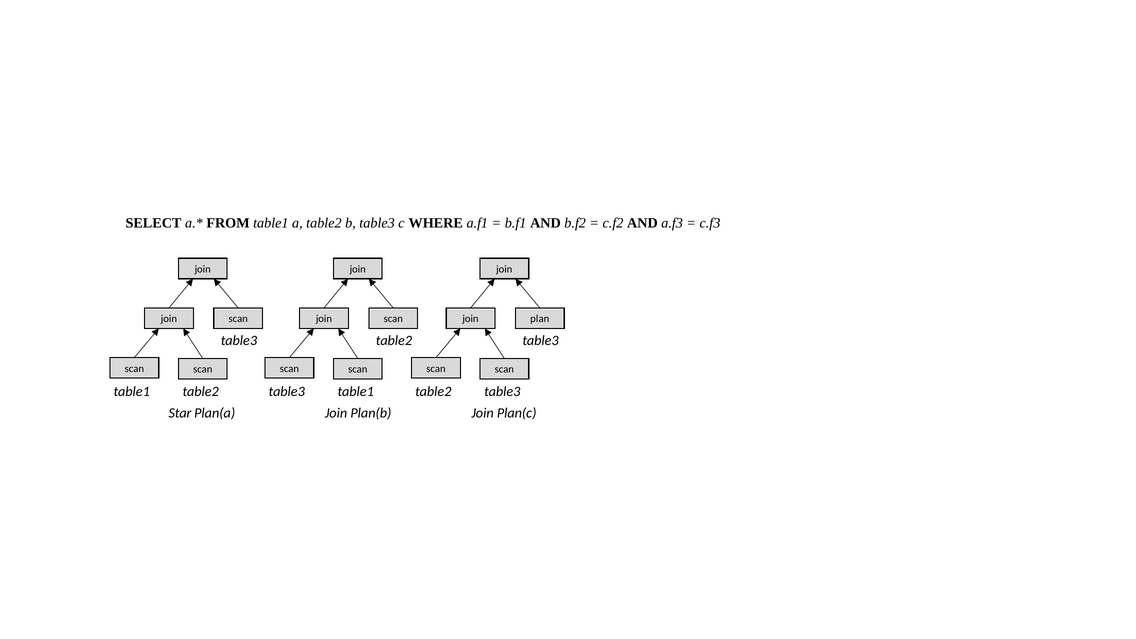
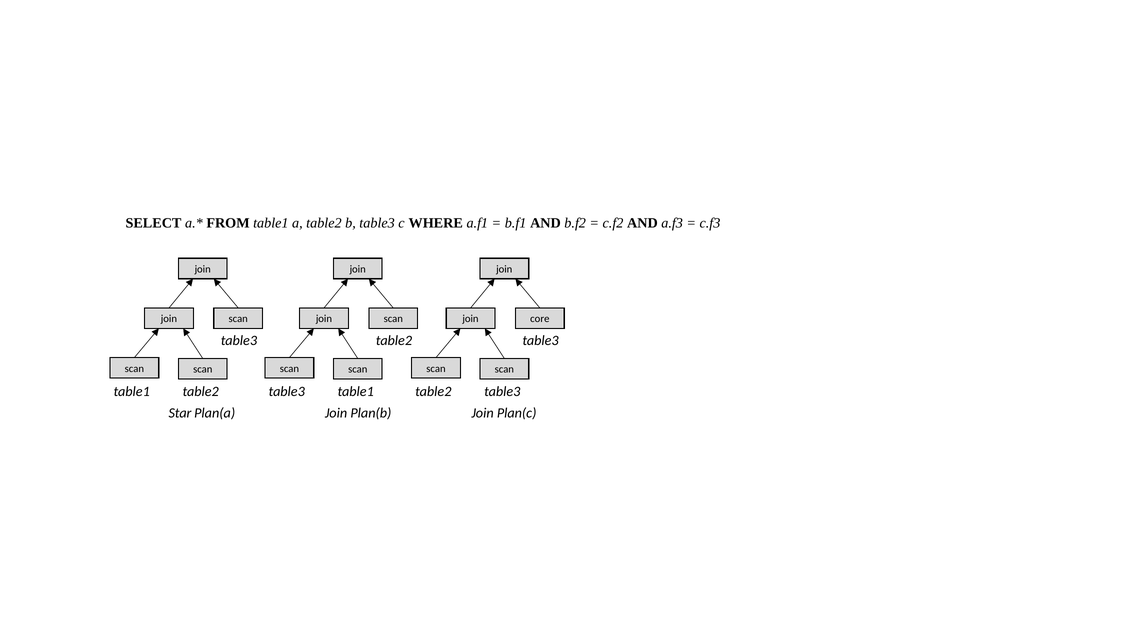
plan: plan -> core
